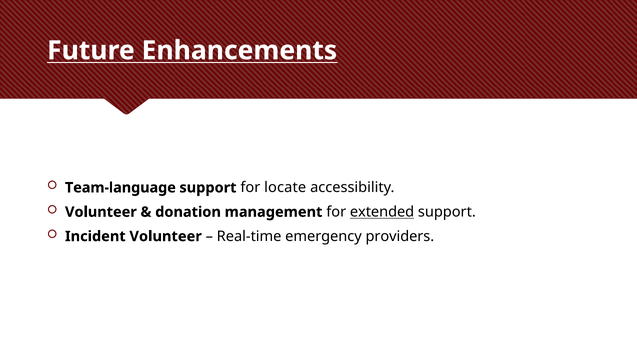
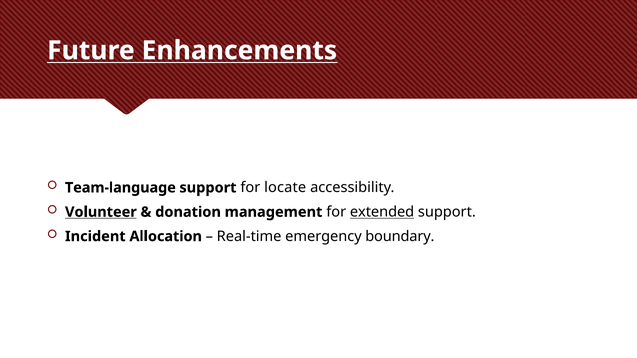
Volunteer at (101, 212) underline: none -> present
Incident Volunteer: Volunteer -> Allocation
providers: providers -> boundary
